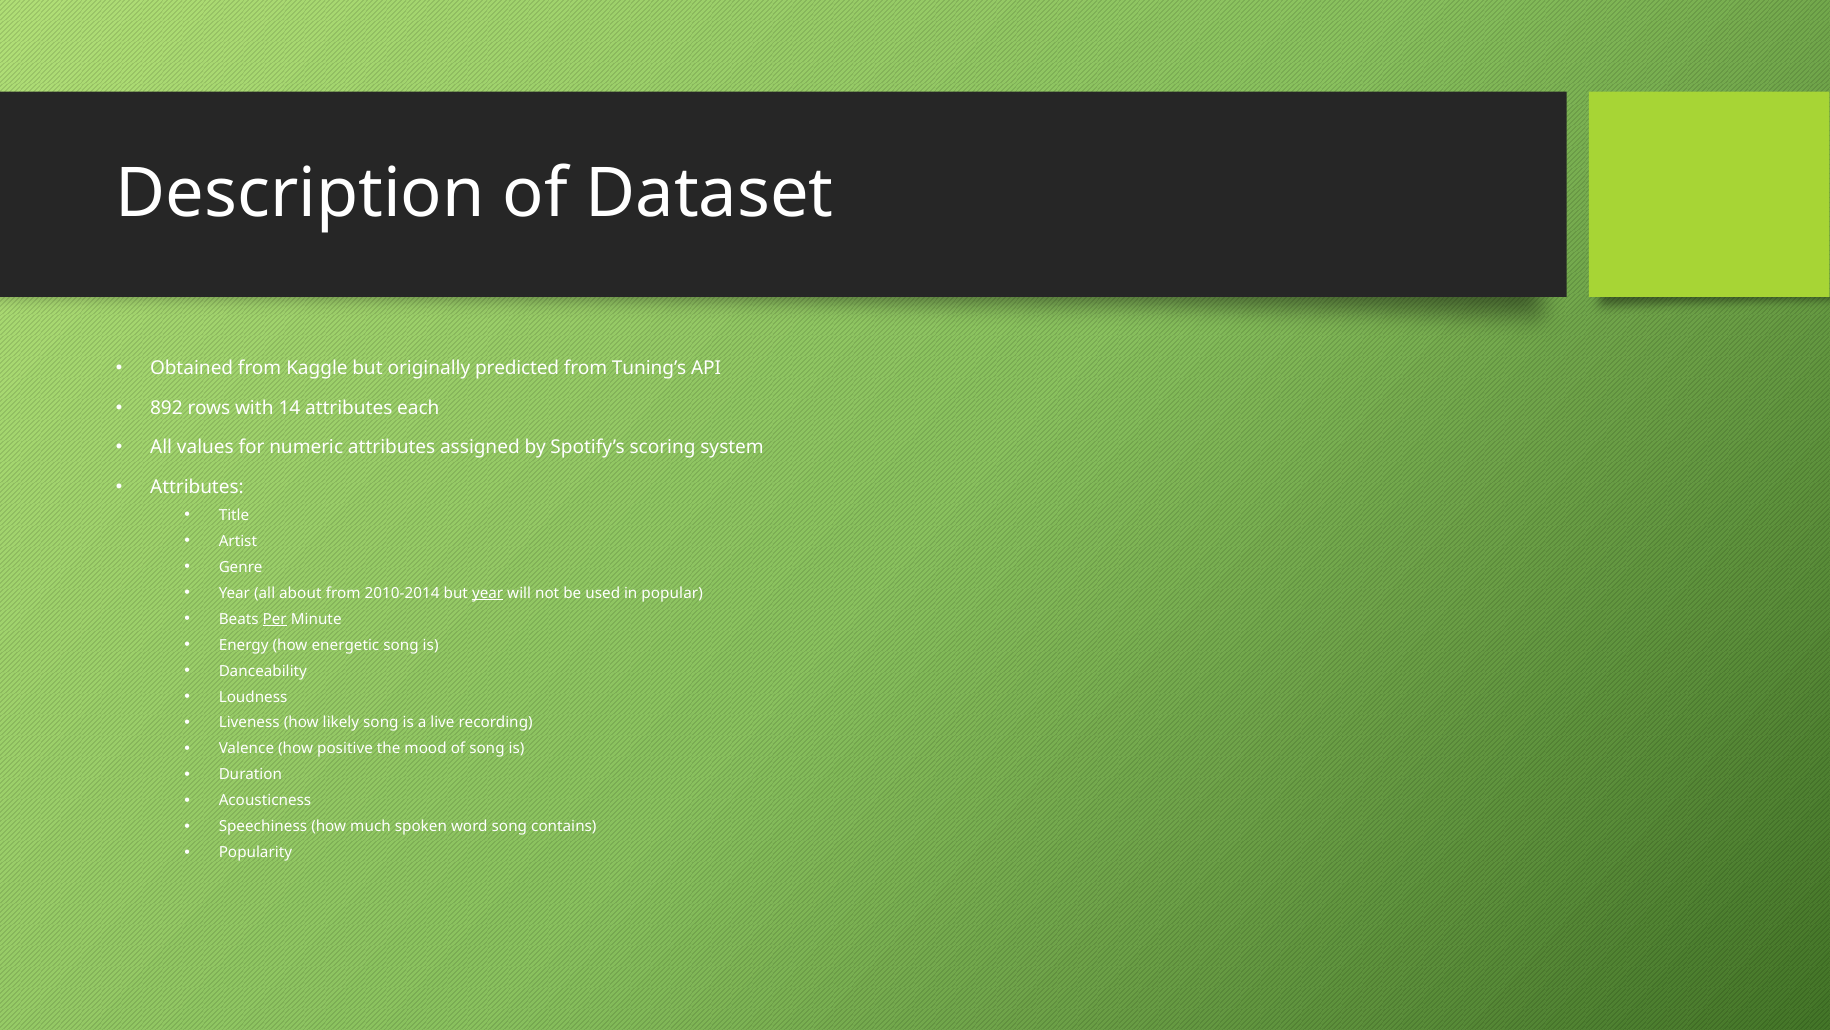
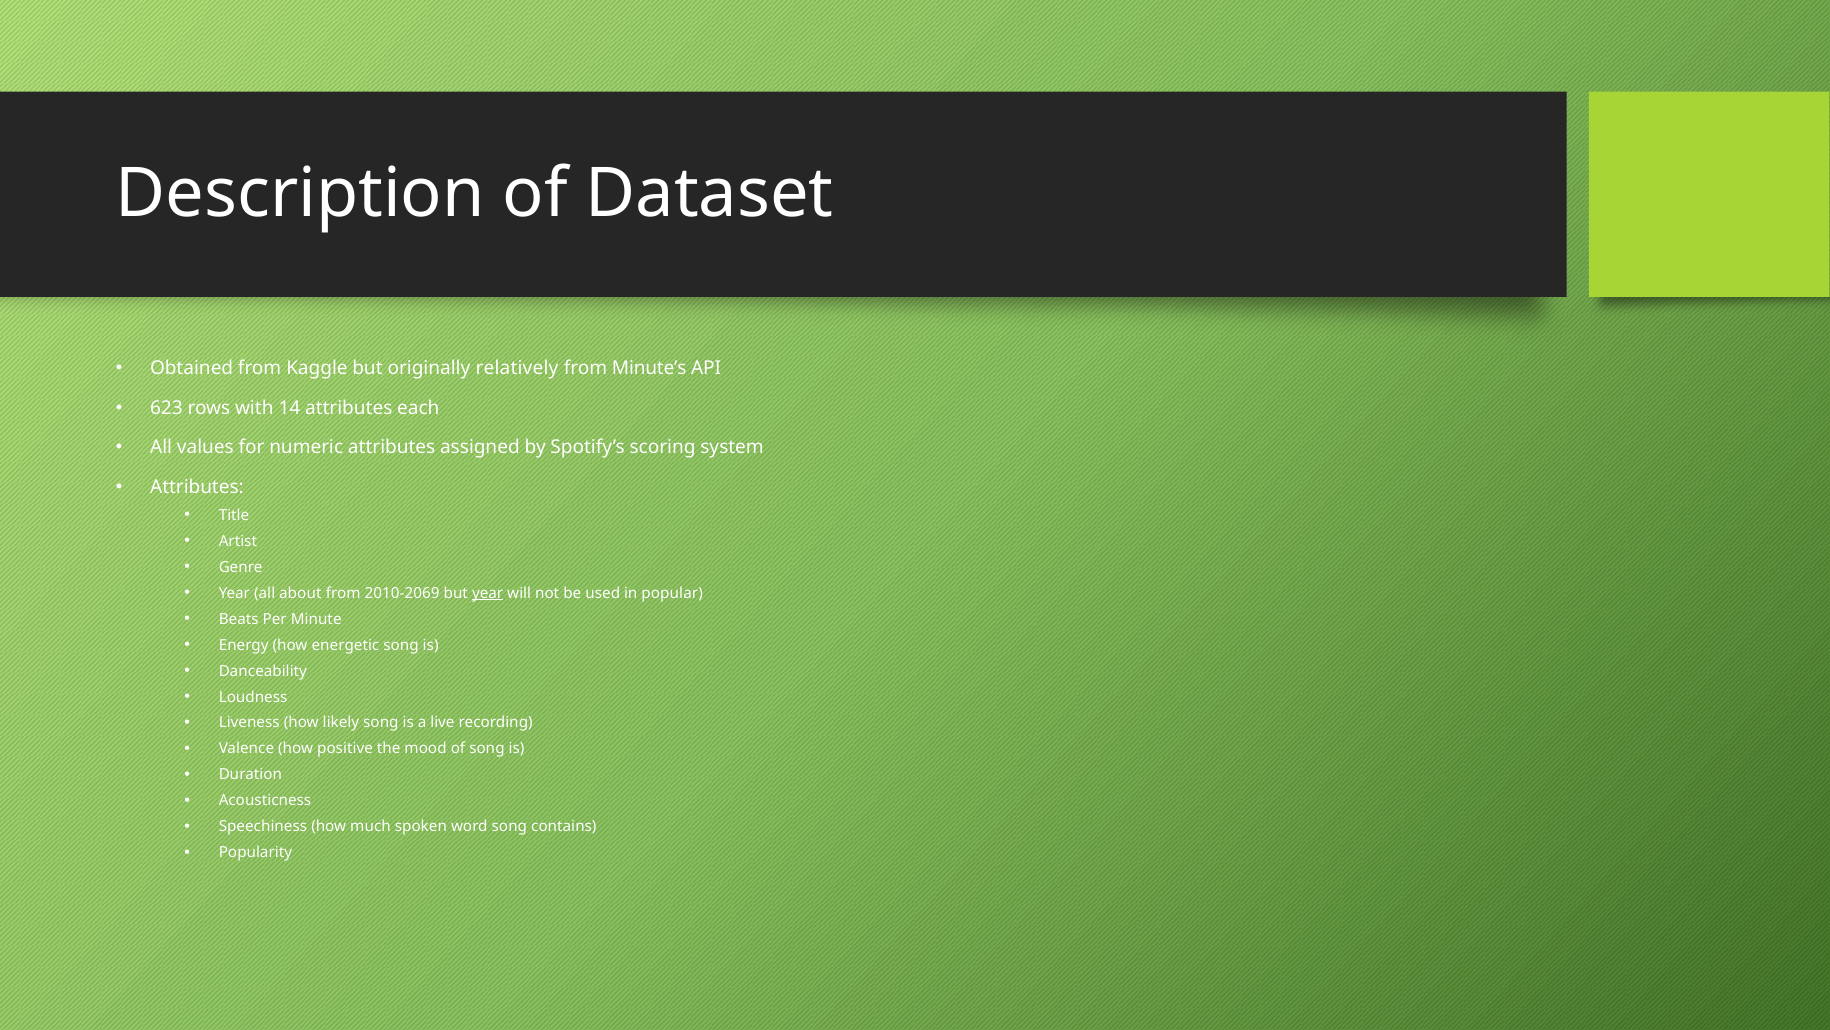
predicted: predicted -> relatively
Tuning’s: Tuning’s -> Minute’s
892: 892 -> 623
2010-2014: 2010-2014 -> 2010-2069
Per underline: present -> none
